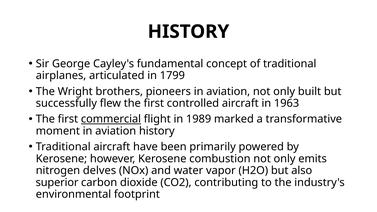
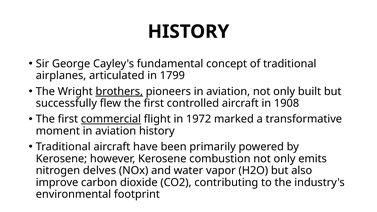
brothers underline: none -> present
1963: 1963 -> 1908
1989: 1989 -> 1972
superior: superior -> improve
